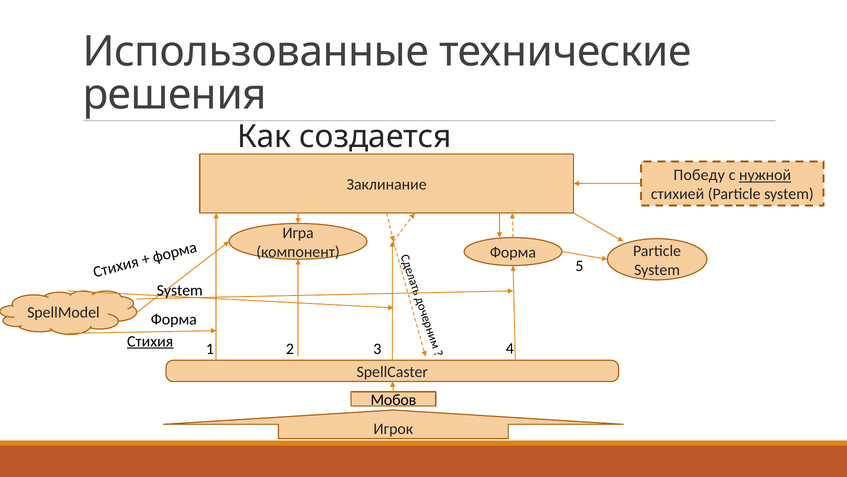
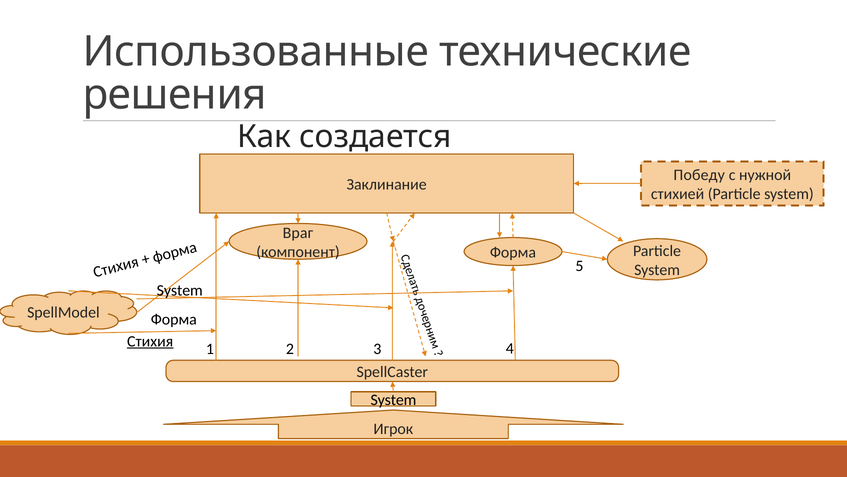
нужной underline: present -> none
Игра: Игра -> Враг
Мобов at (393, 399): Мобов -> System
